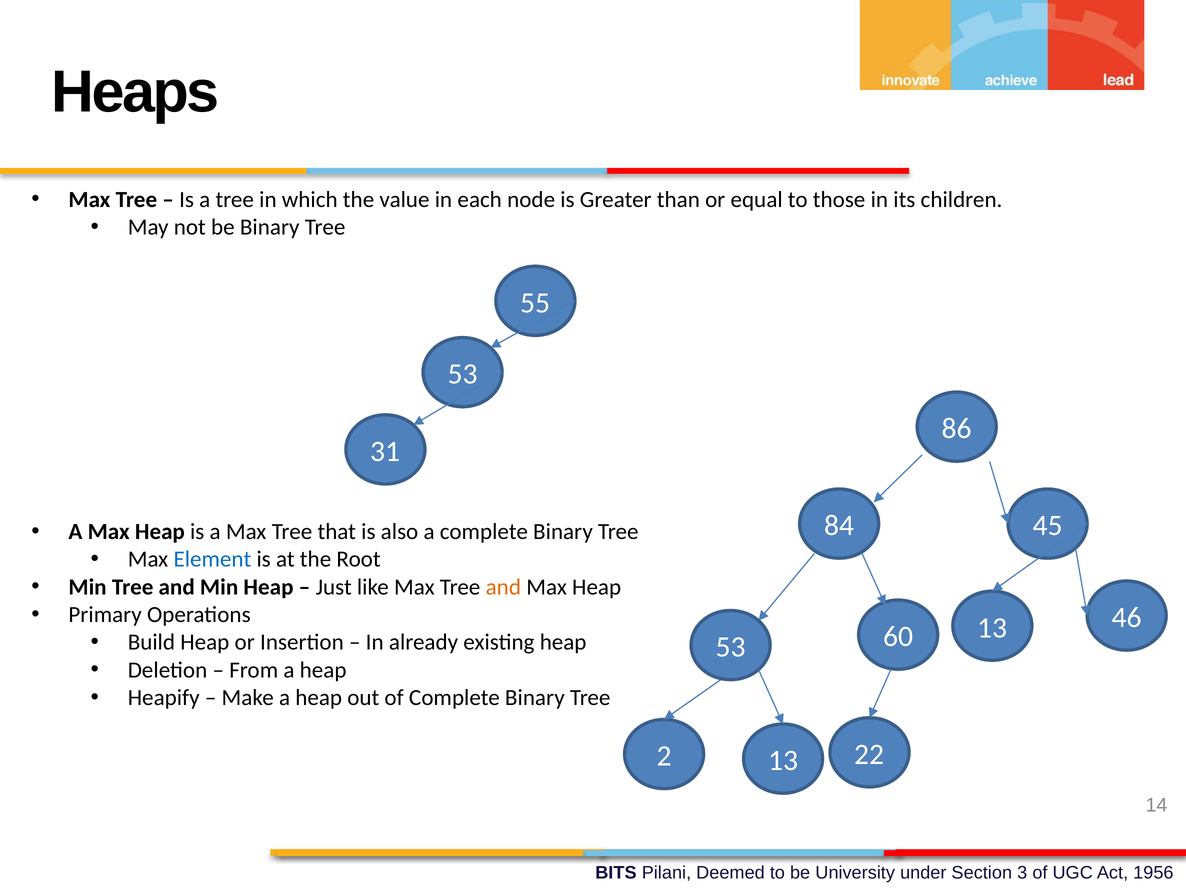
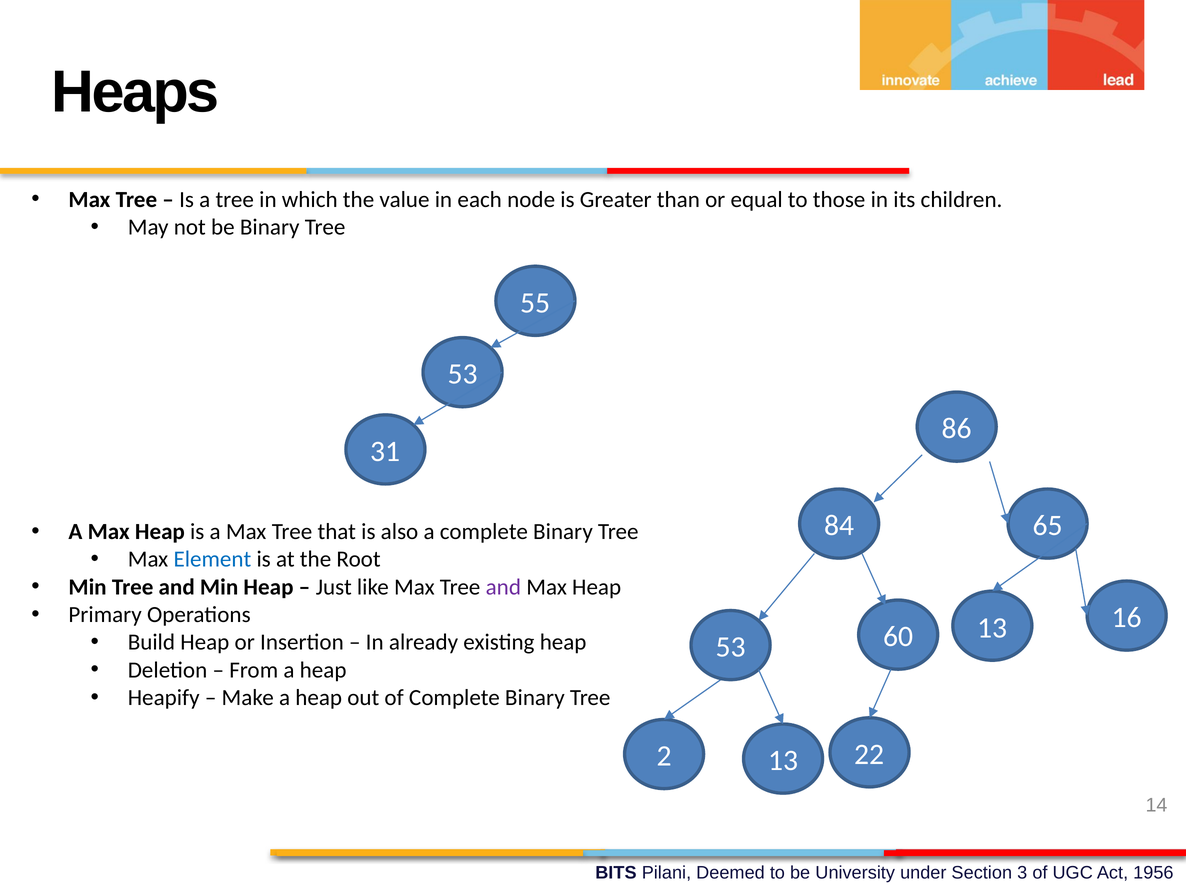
45: 45 -> 65
and at (503, 587) colour: orange -> purple
46: 46 -> 16
